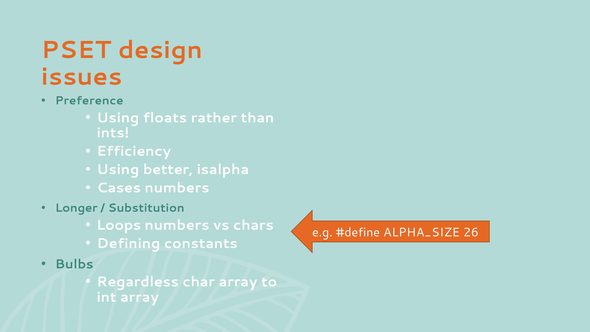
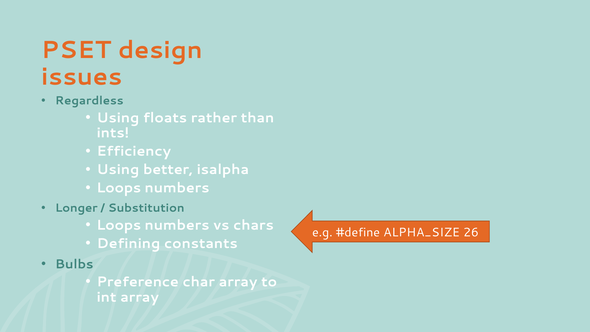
Preference: Preference -> Regardless
Cases at (119, 188): Cases -> Loops
Regardless: Regardless -> Preference
